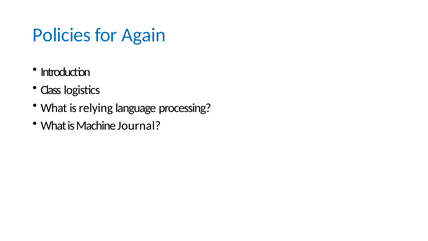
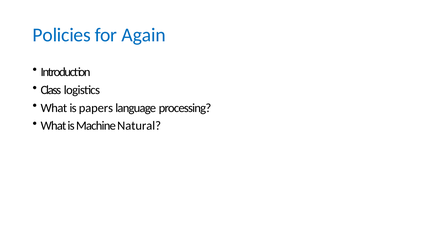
relying: relying -> papers
Journal: Journal -> Natural
